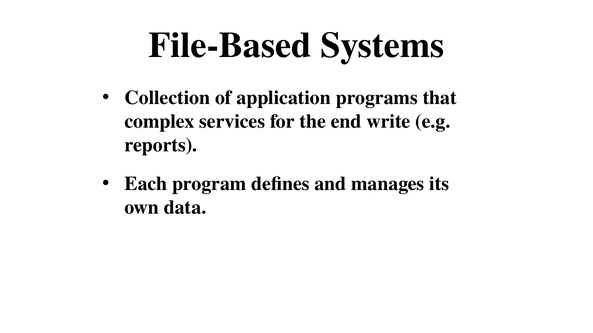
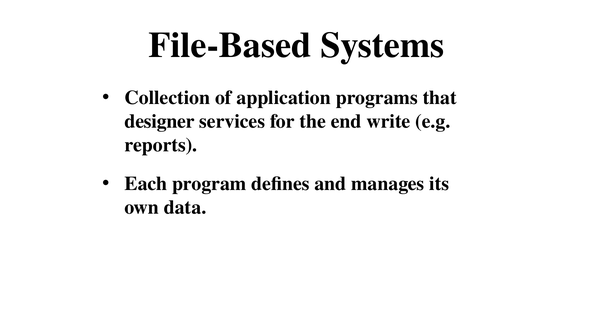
complex: complex -> designer
